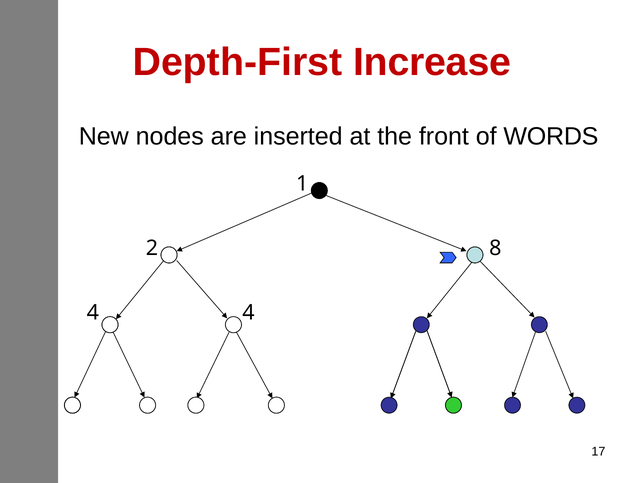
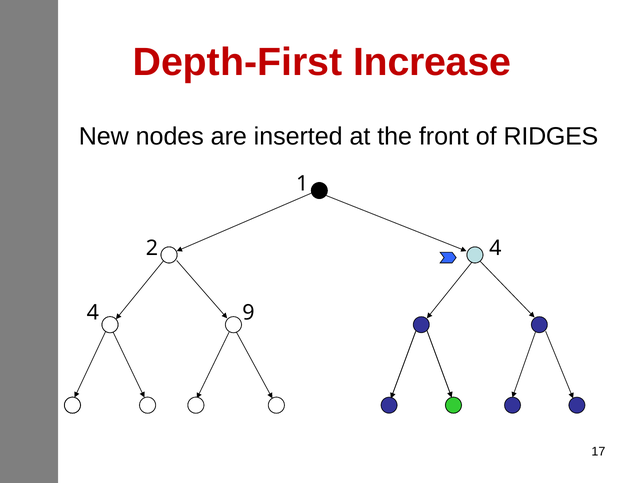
WORDS: WORDS -> RIDGES
2 8: 8 -> 4
4 4: 4 -> 9
